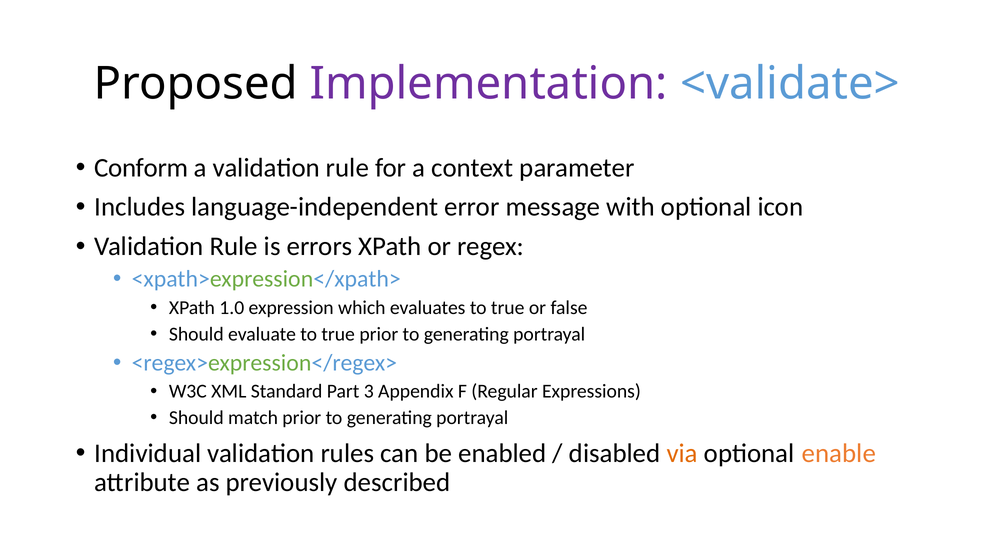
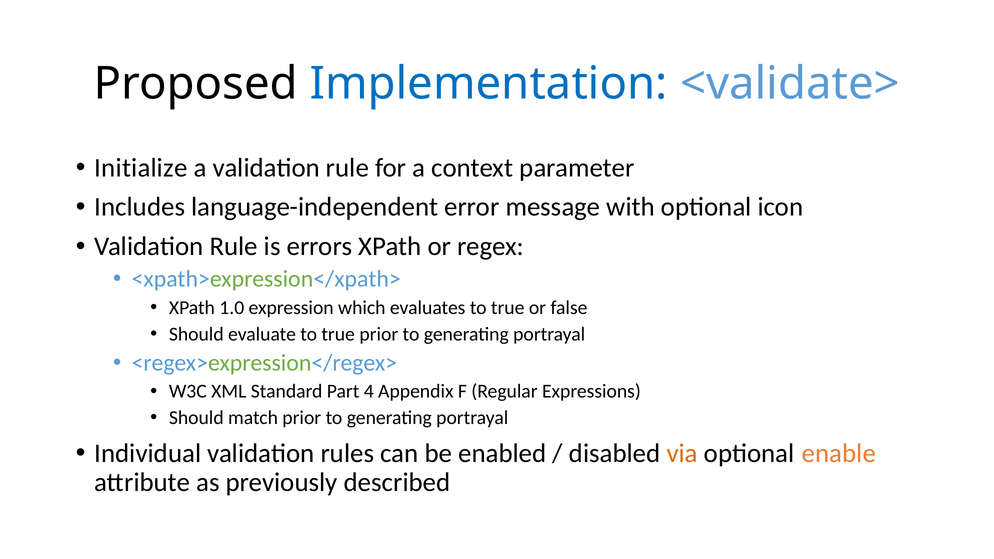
Implementation colour: purple -> blue
Conform: Conform -> Initialize
3: 3 -> 4
